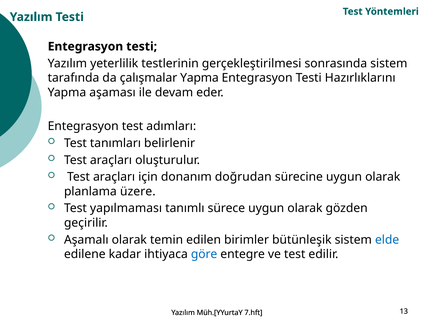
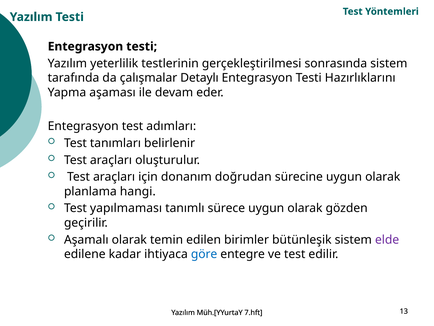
çalışmalar Yapma: Yapma -> Detaylı
üzere: üzere -> hangi
elde colour: blue -> purple
